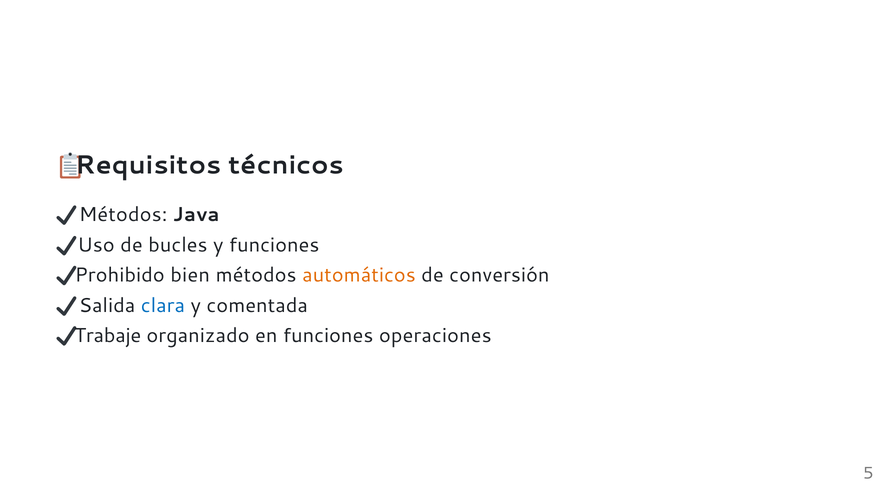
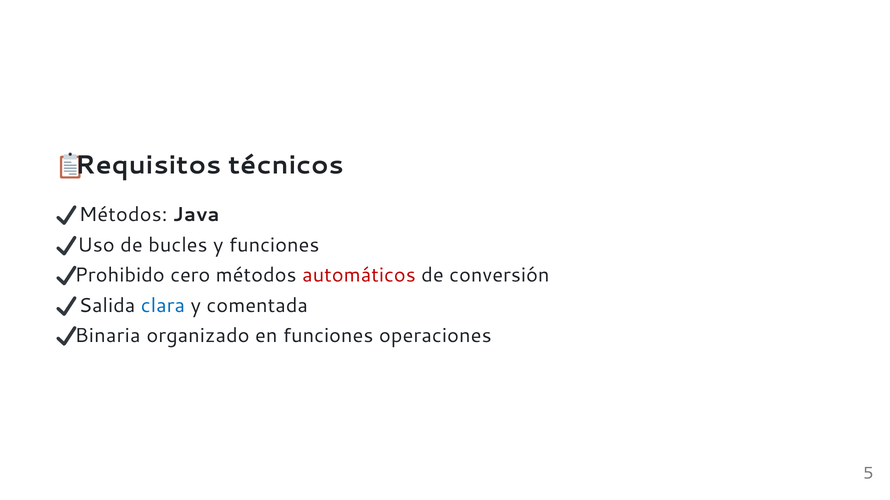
bien: bien -> cero
automáticos colour: orange -> red
Trabaje: Trabaje -> Binaria
